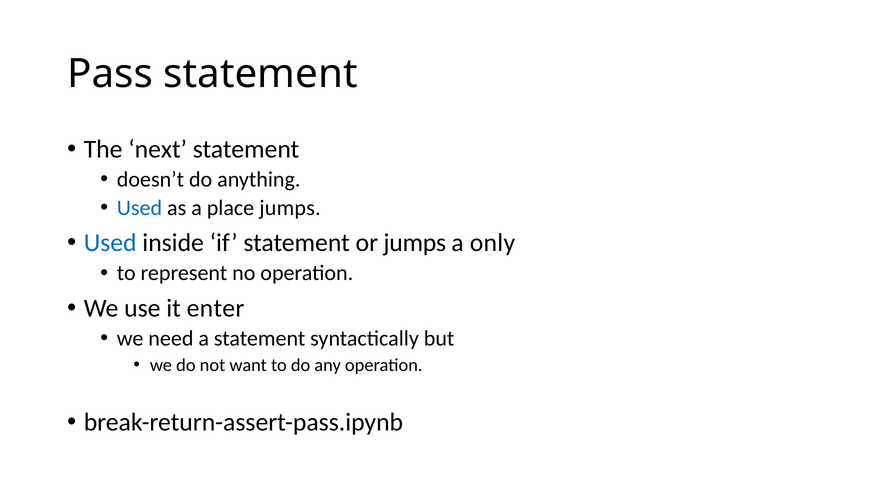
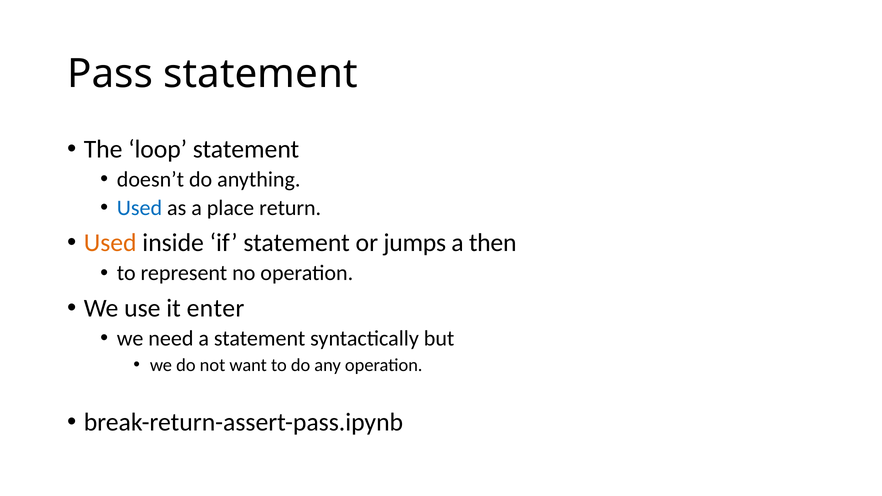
next: next -> loop
place jumps: jumps -> return
Used at (110, 243) colour: blue -> orange
only: only -> then
